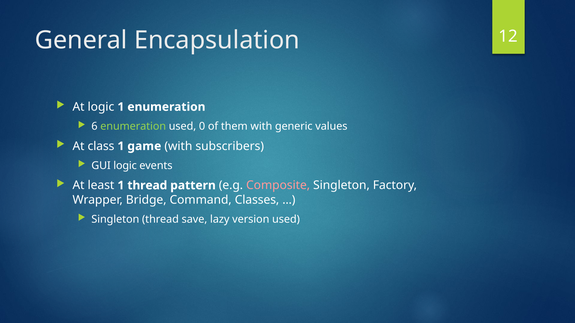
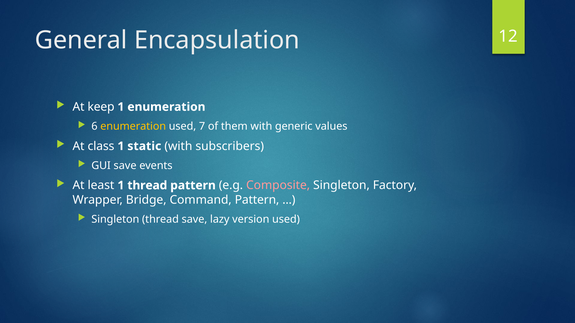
At logic: logic -> keep
enumeration at (133, 127) colour: light green -> yellow
0: 0 -> 7
game: game -> static
GUI logic: logic -> save
Command Classes: Classes -> Pattern
